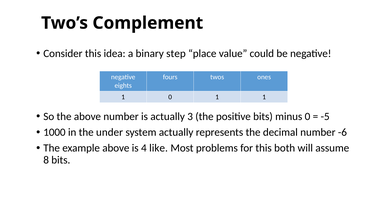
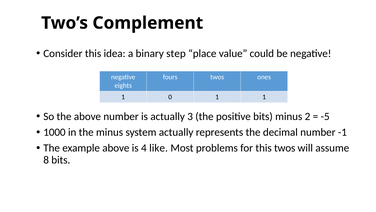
minus 0: 0 -> 2
the under: under -> minus
-6: -6 -> -1
this both: both -> twos
